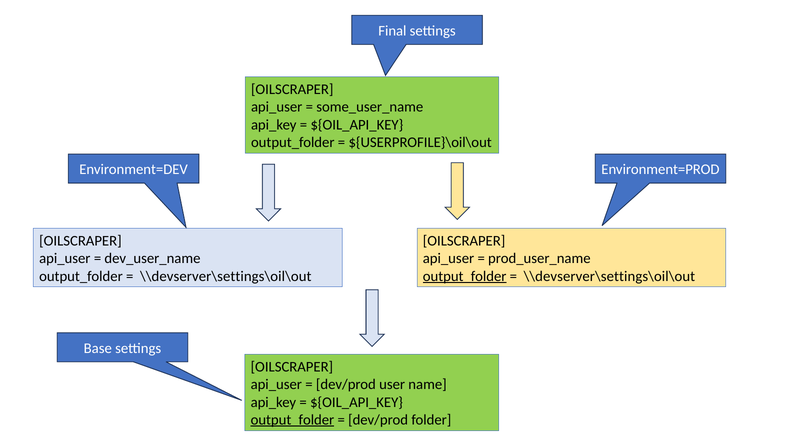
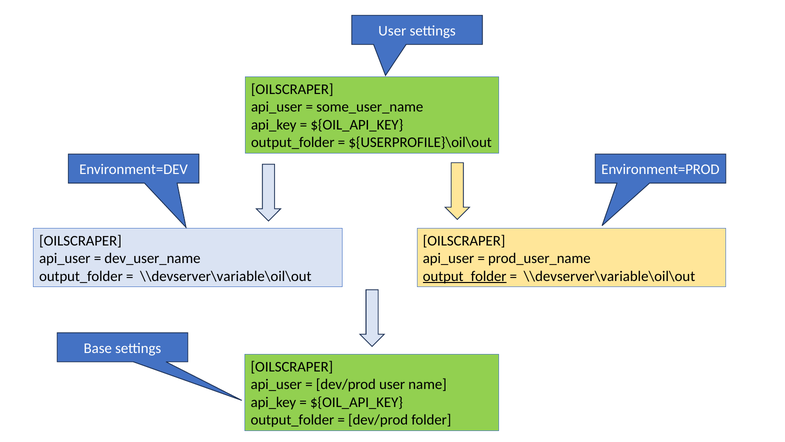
Final at (392, 31): Final -> User
\\devserver\settings\oil\out at (226, 276): \\devserver\settings\oil\out -> \\devserver\variable\oil\out
\\devserver\settings\oil\out at (609, 276): \\devserver\settings\oil\out -> \\devserver\variable\oil\out
output_folder at (292, 419) underline: present -> none
